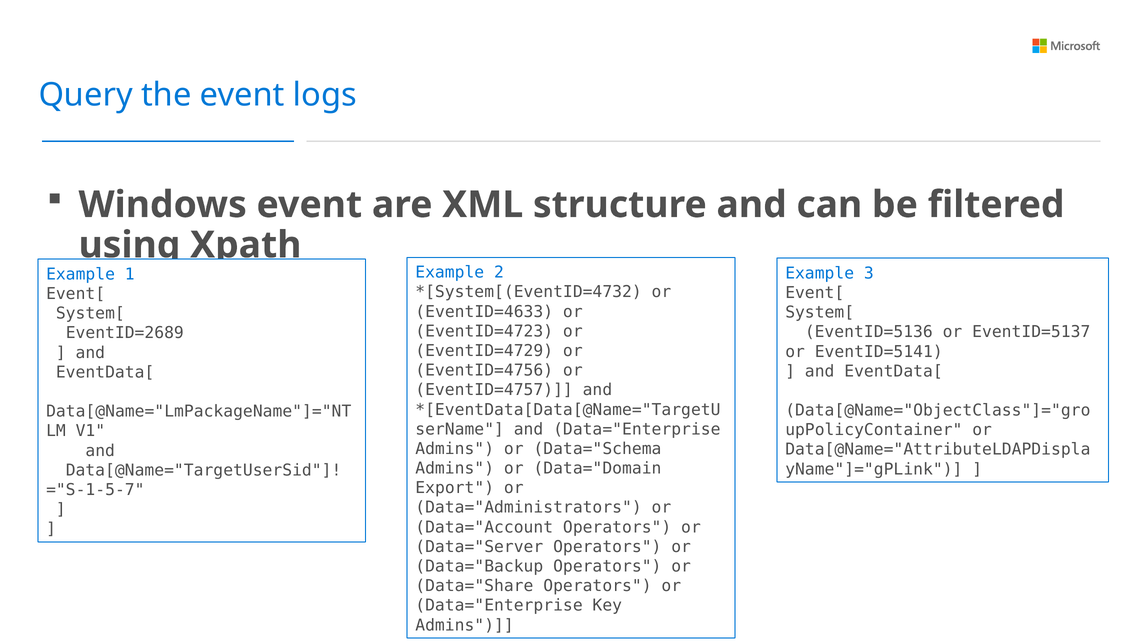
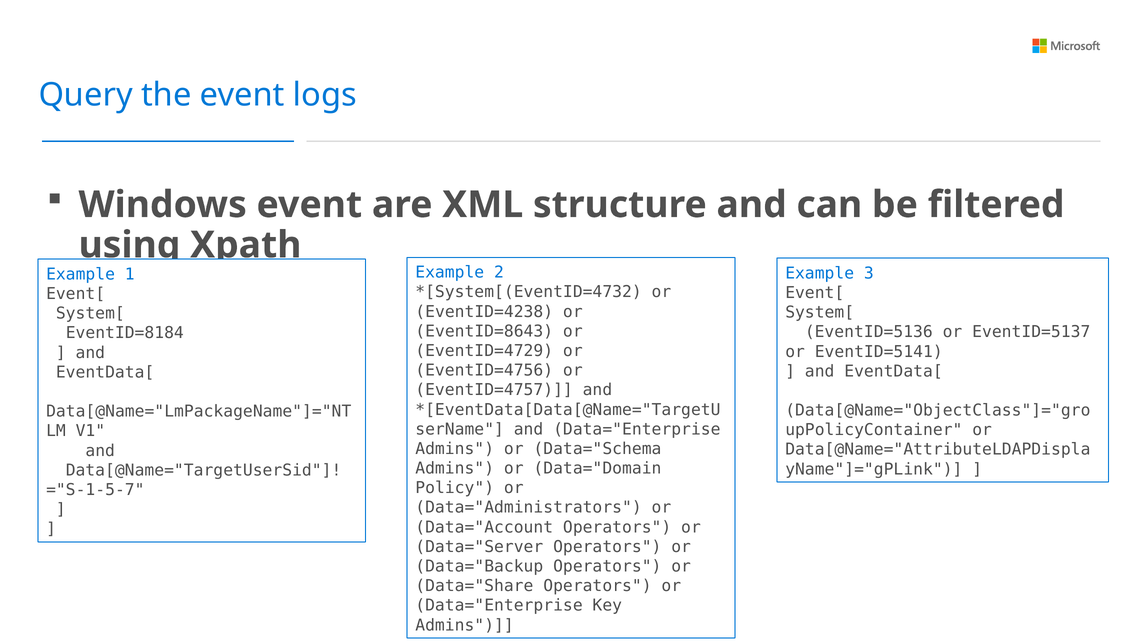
EventID=4633: EventID=4633 -> EventID=4238
EventID=4723: EventID=4723 -> EventID=8643
EventID=2689: EventID=2689 -> EventID=8184
Export: Export -> Policy
